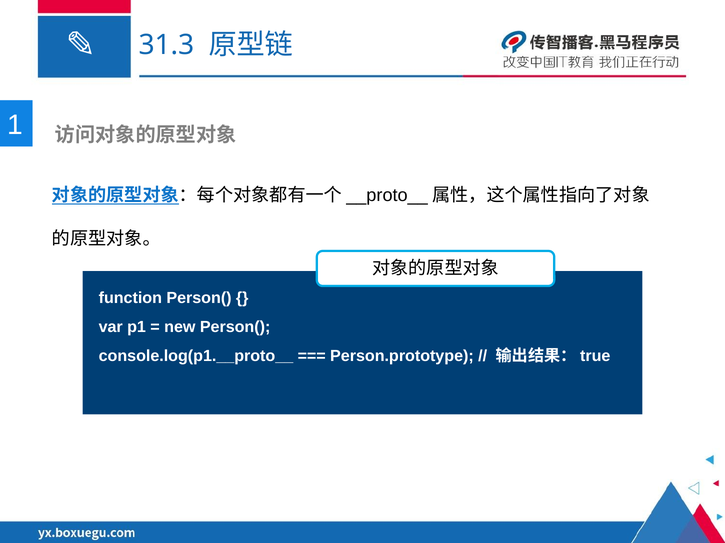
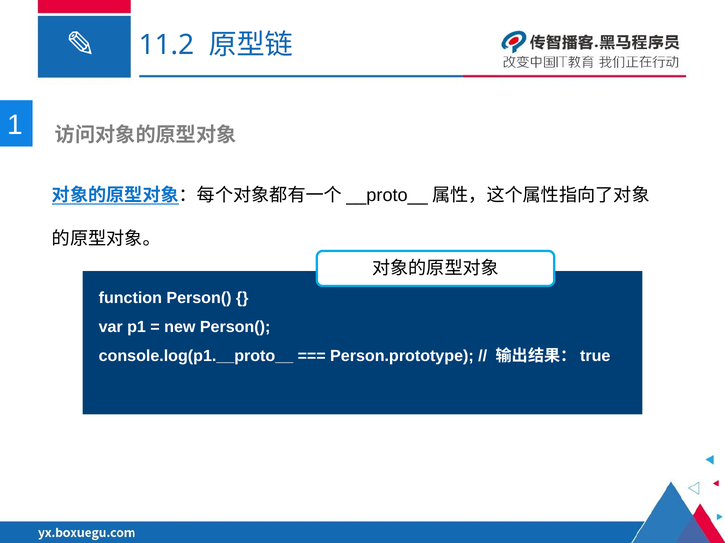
31.3: 31.3 -> 11.2
